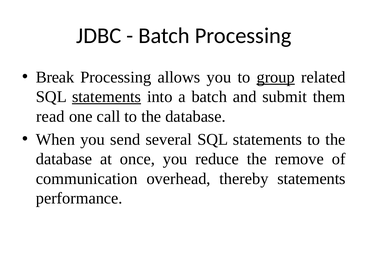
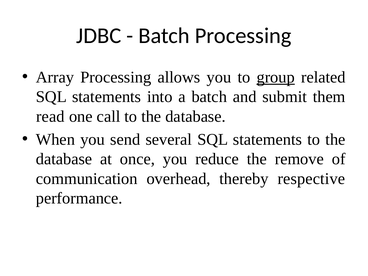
Break: Break -> Array
statements at (107, 97) underline: present -> none
thereby statements: statements -> respective
